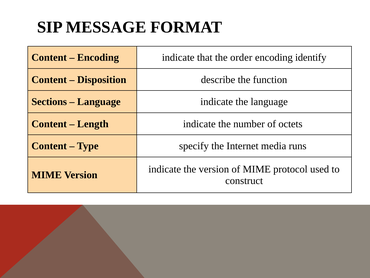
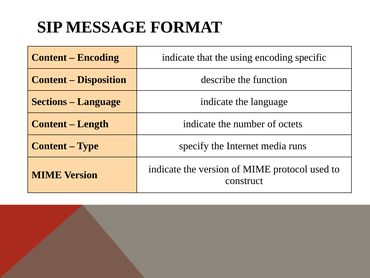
order: order -> using
identify: identify -> specific
